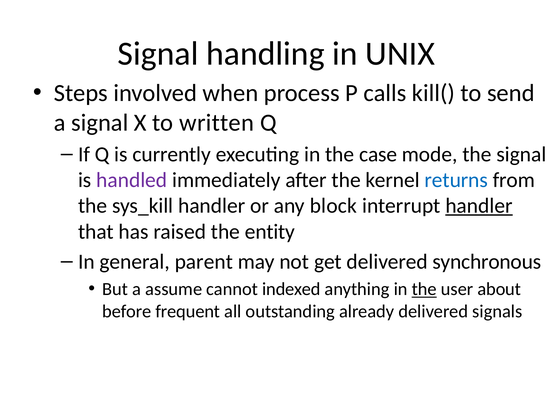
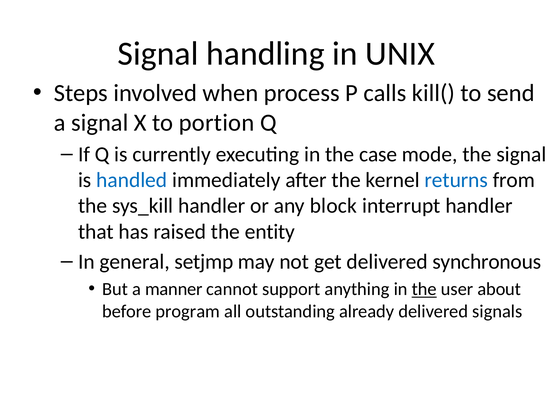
written: written -> portion
handled colour: purple -> blue
handler at (479, 206) underline: present -> none
parent: parent -> setjmp
assume: assume -> manner
indexed: indexed -> support
frequent: frequent -> program
